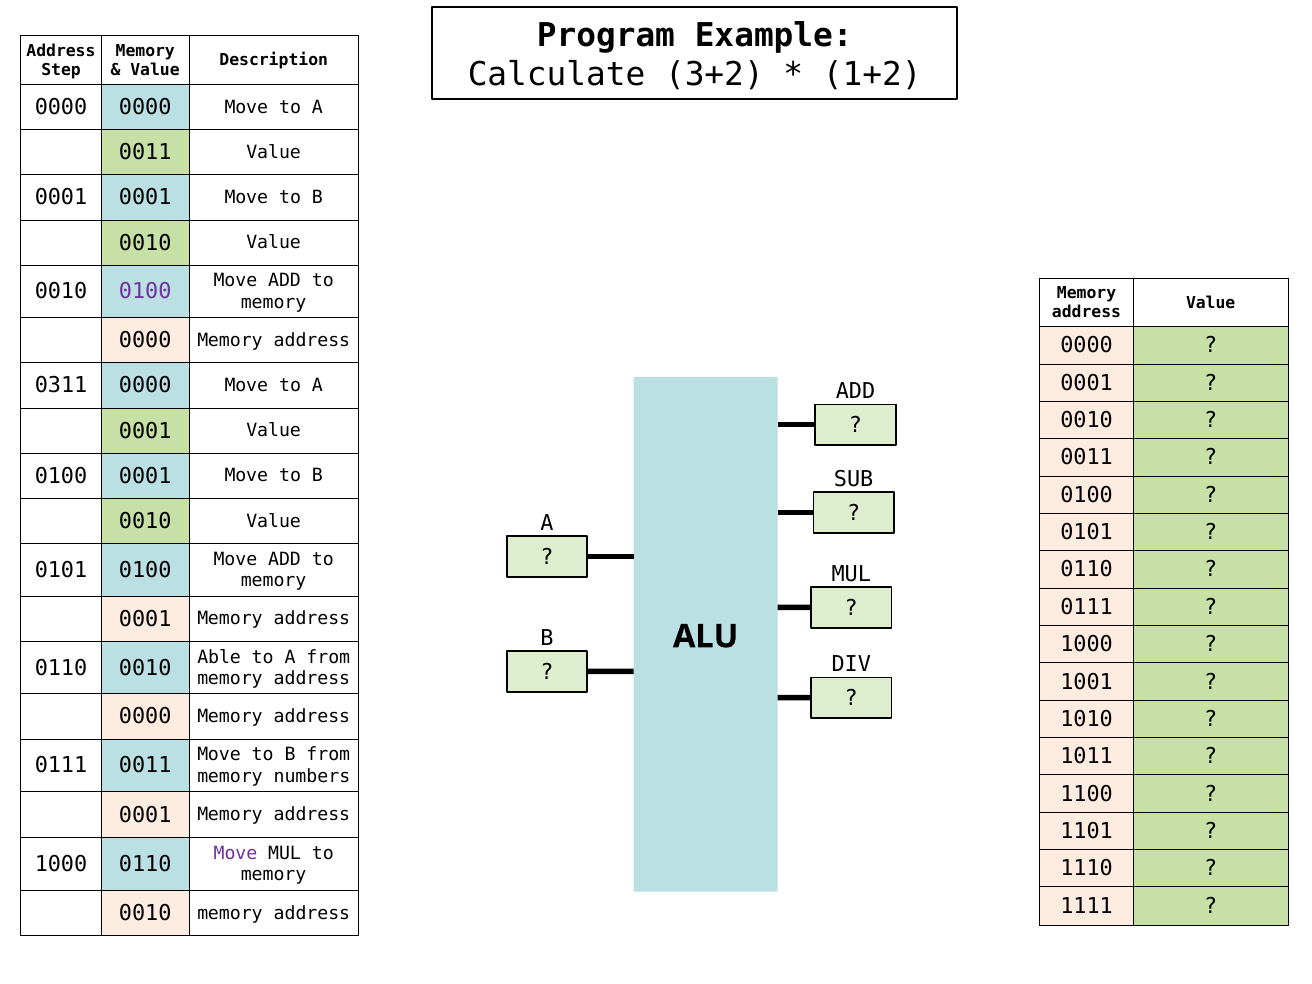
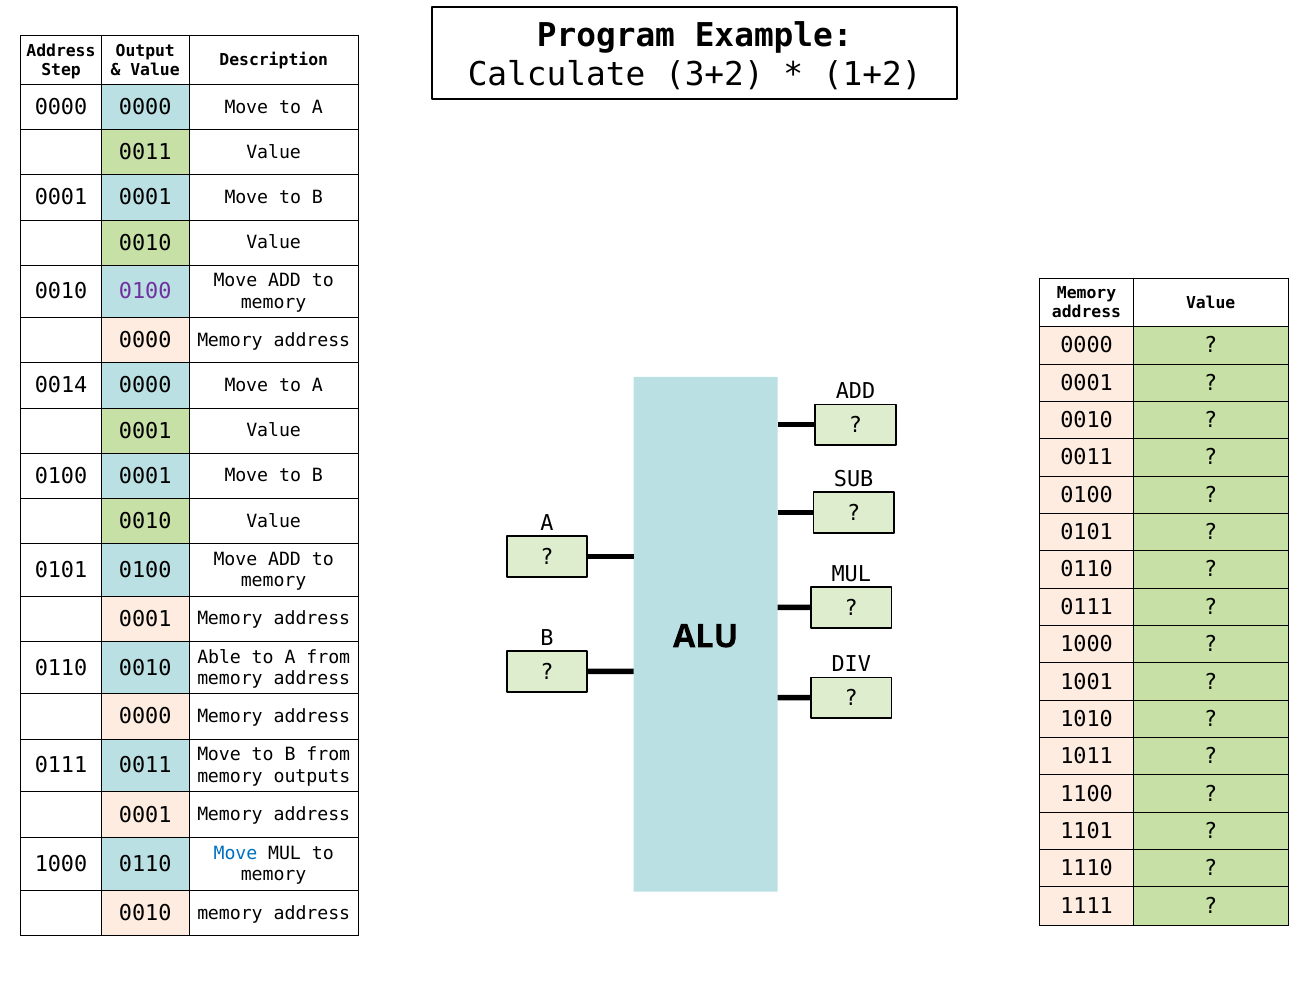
Memory at (145, 51): Memory -> Output
0311: 0311 -> 0014
numbers: numbers -> outputs
Move at (235, 853) colour: purple -> blue
